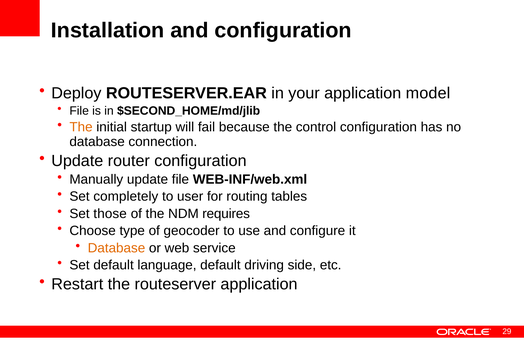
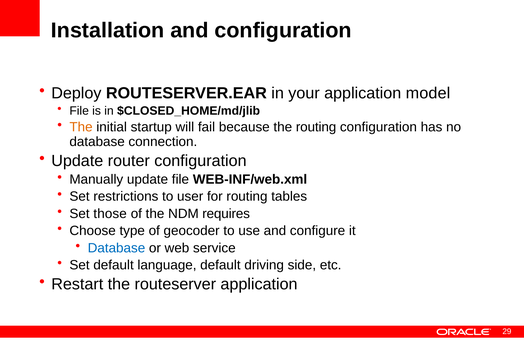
$SECOND_HOME/md/jlib: $SECOND_HOME/md/jlib -> $CLOSED_HOME/md/jlib
the control: control -> routing
completely: completely -> restrictions
Database at (116, 249) colour: orange -> blue
